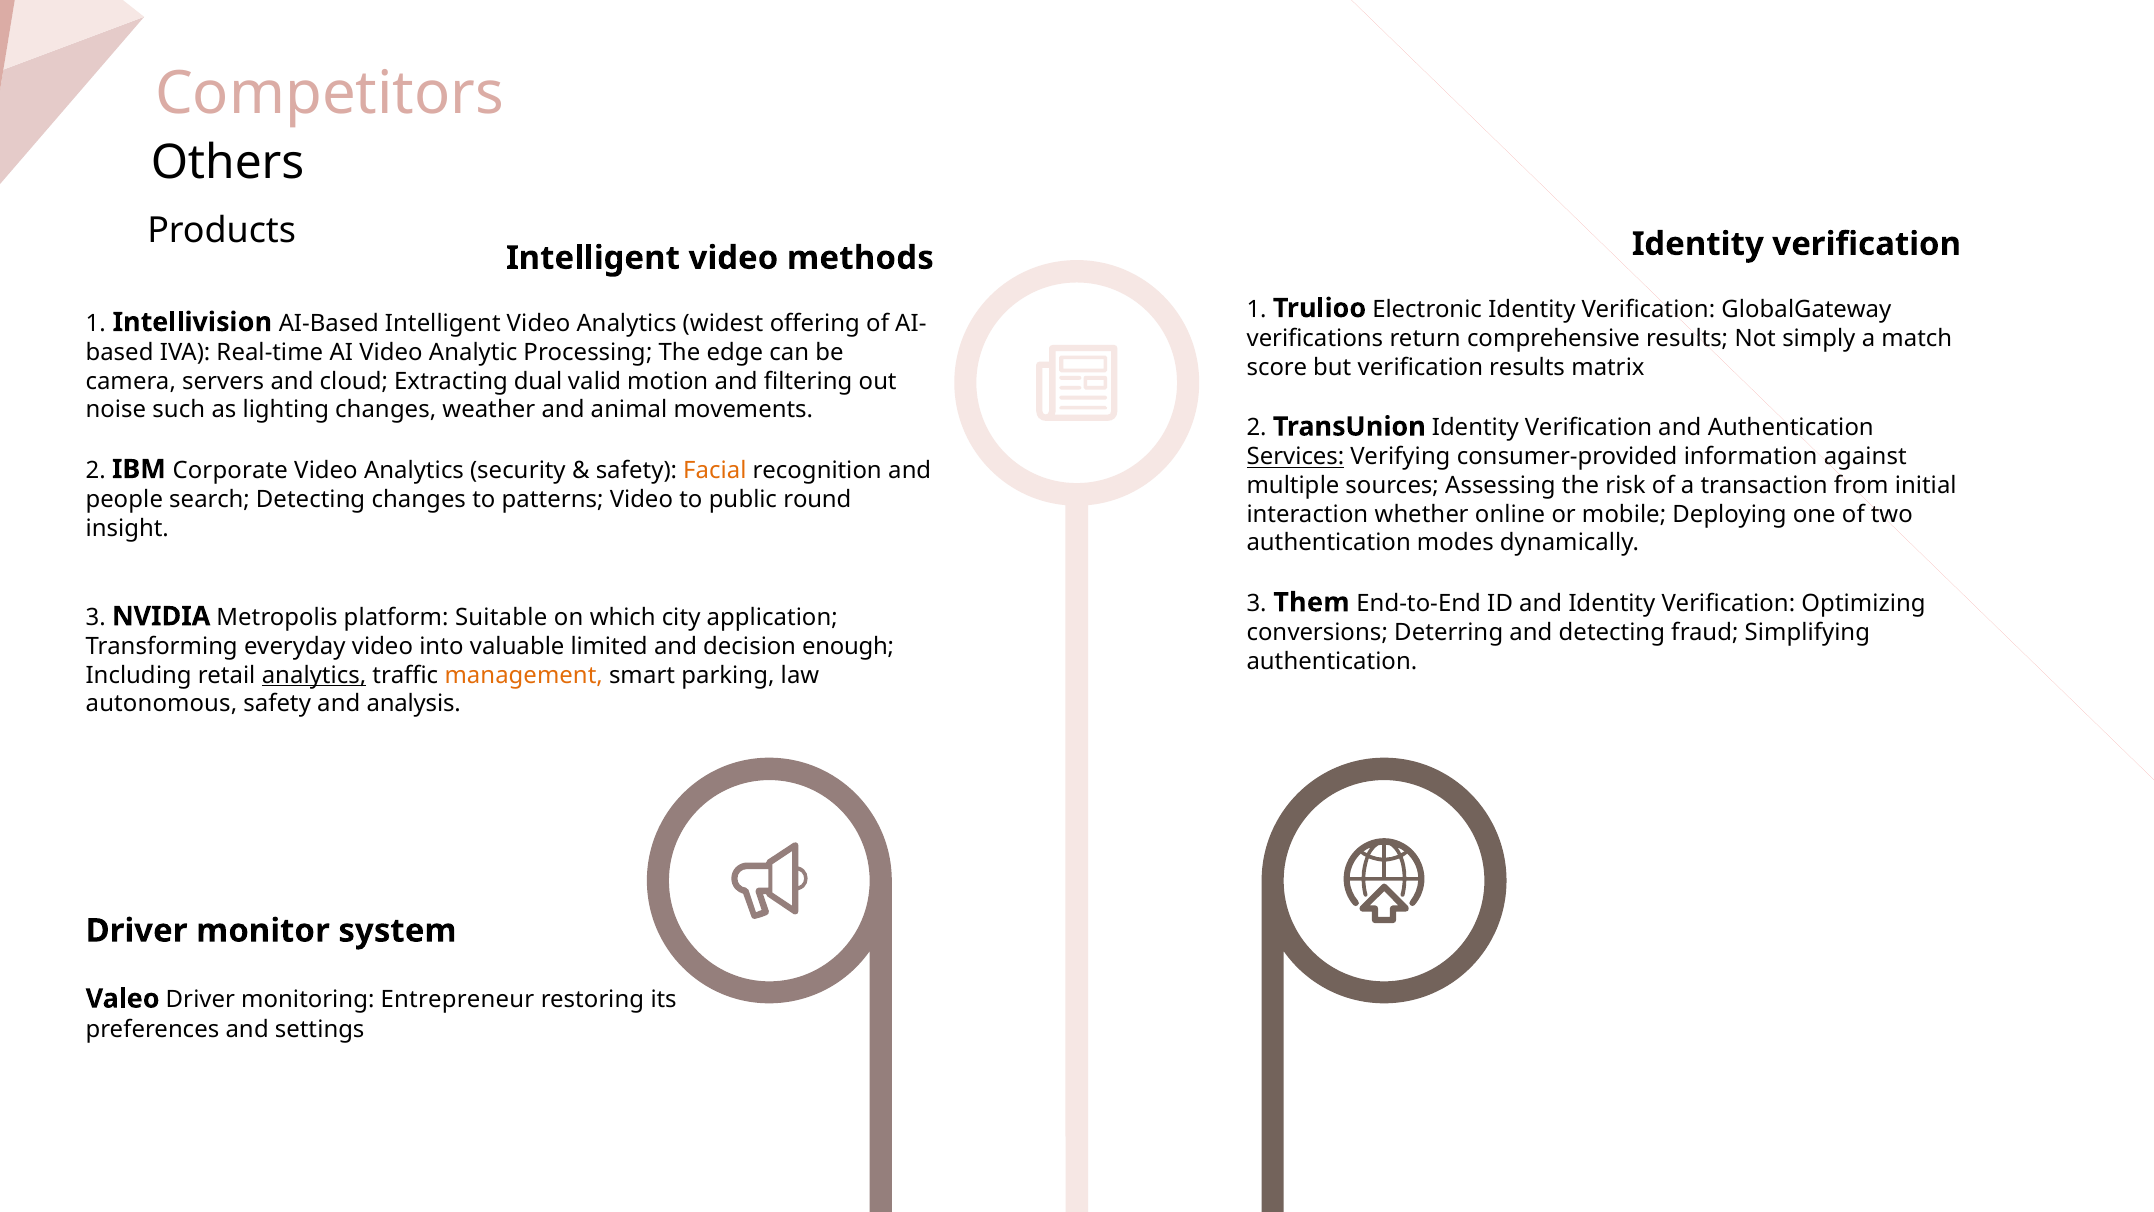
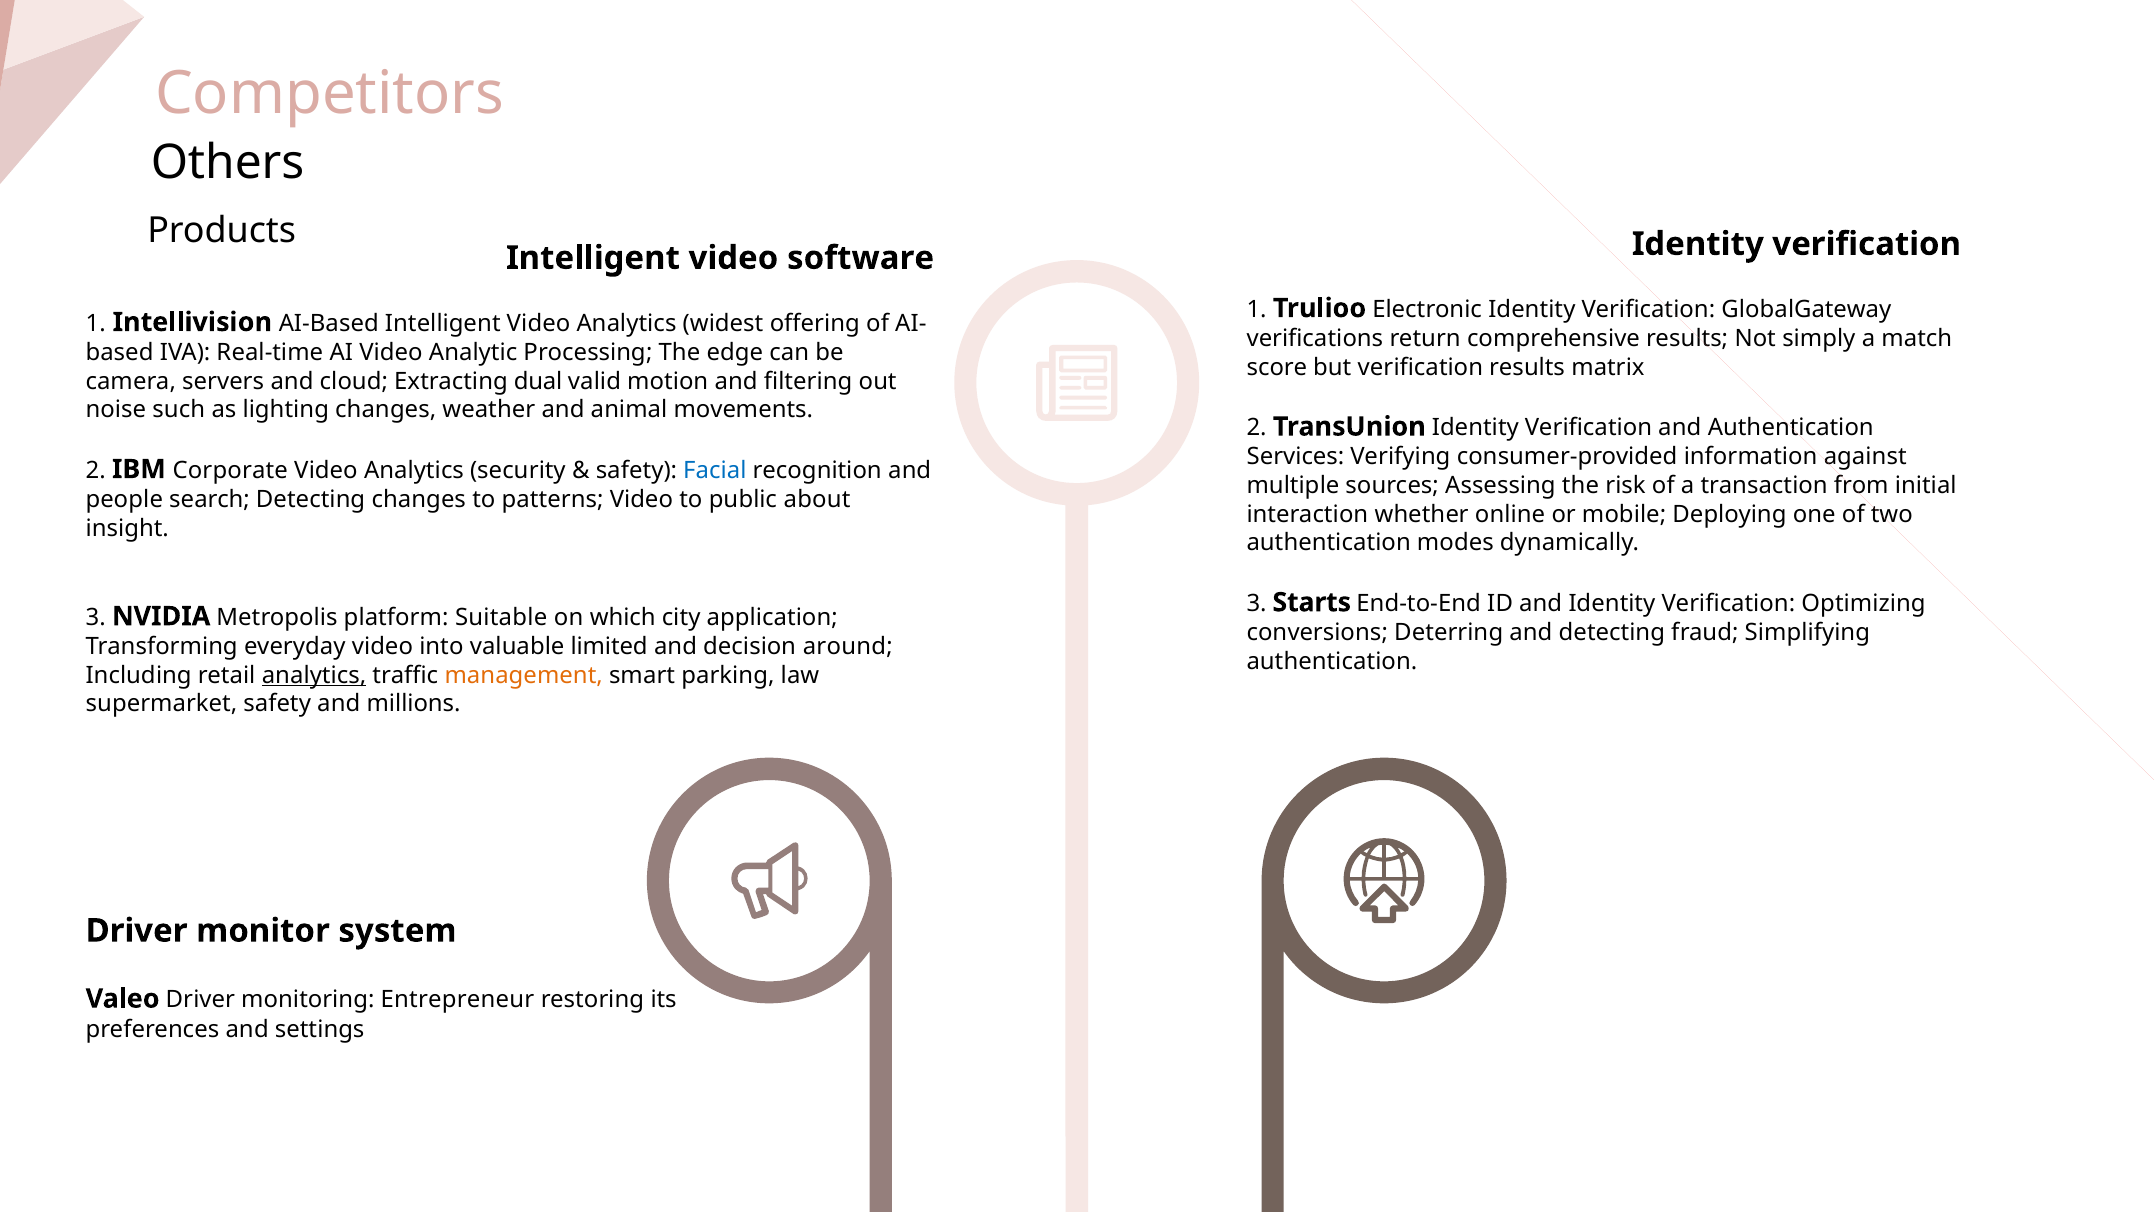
methods: methods -> software
Services underline: present -> none
Facial colour: orange -> blue
round: round -> about
Them: Them -> Starts
enough: enough -> around
autonomous: autonomous -> supermarket
analysis: analysis -> millions
